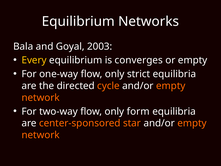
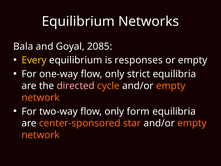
2003: 2003 -> 2085
converges: converges -> responses
directed colour: white -> pink
